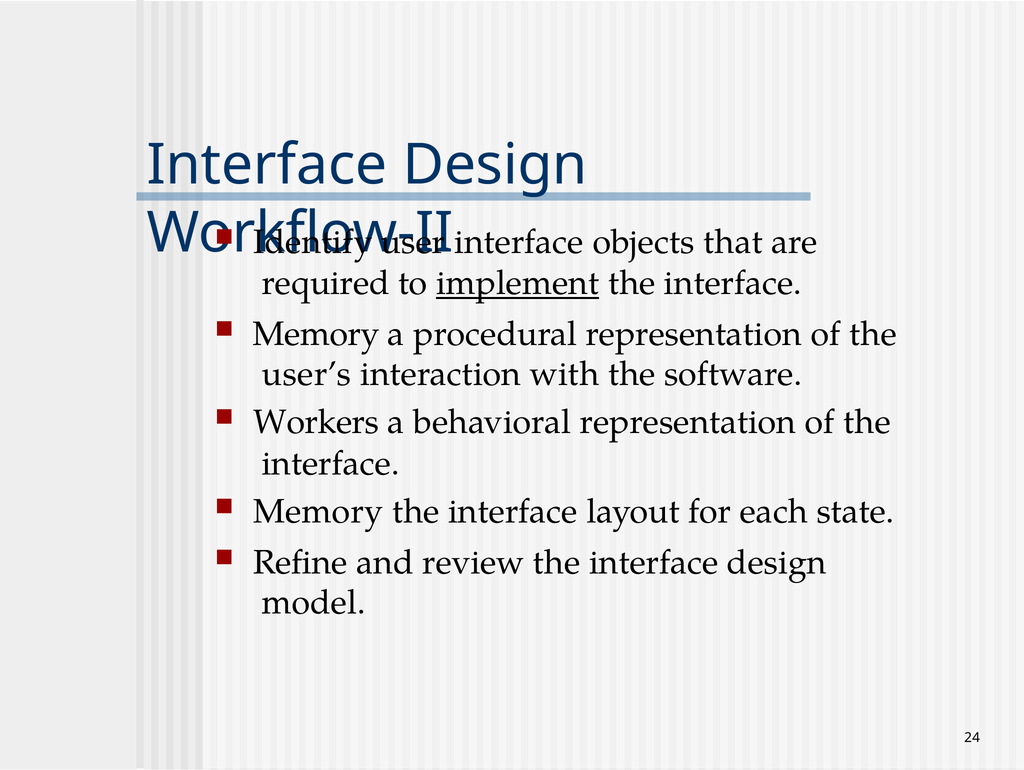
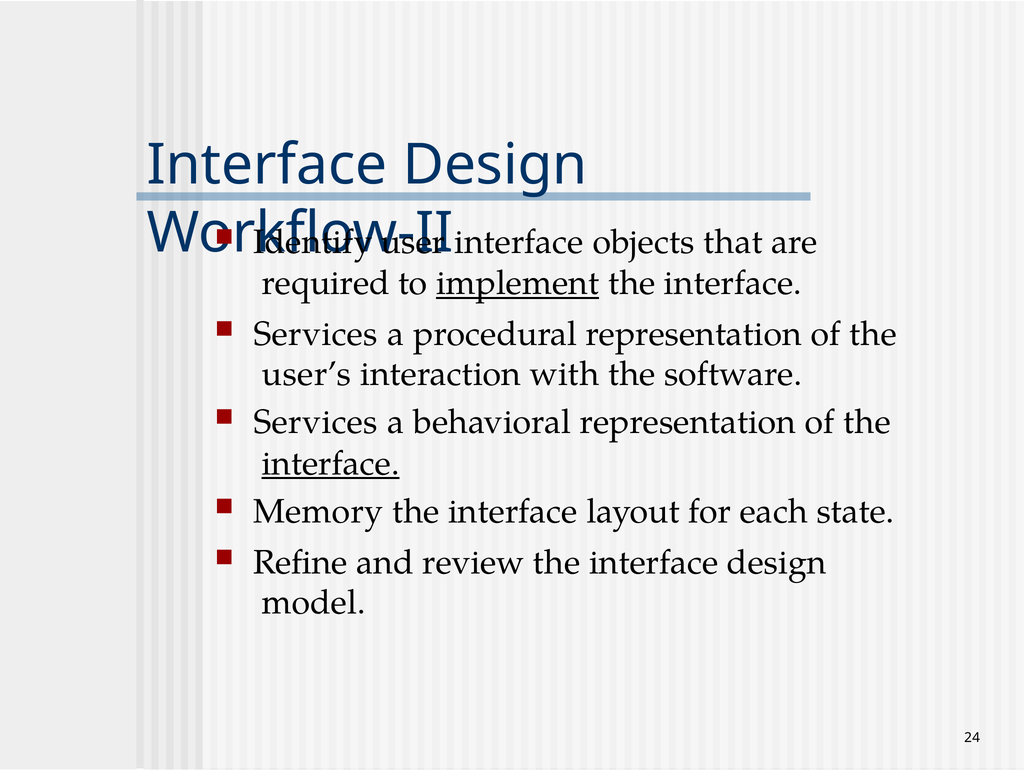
Memory at (316, 334): Memory -> Services
Workers at (316, 422): Workers -> Services
interface at (331, 463) underline: none -> present
